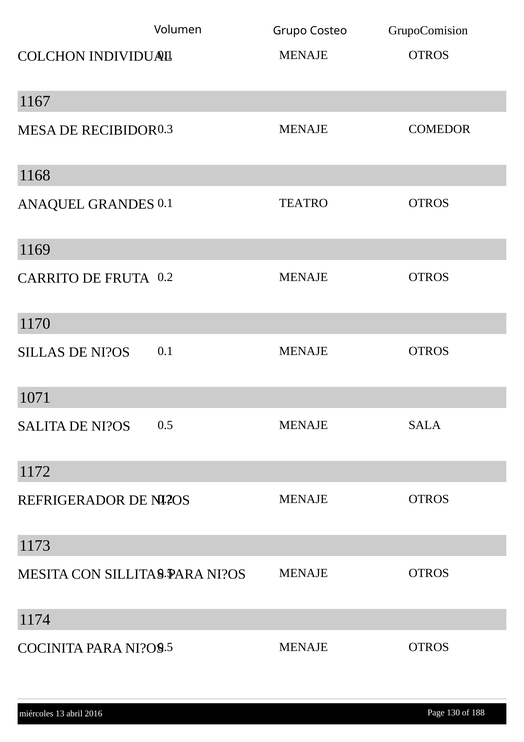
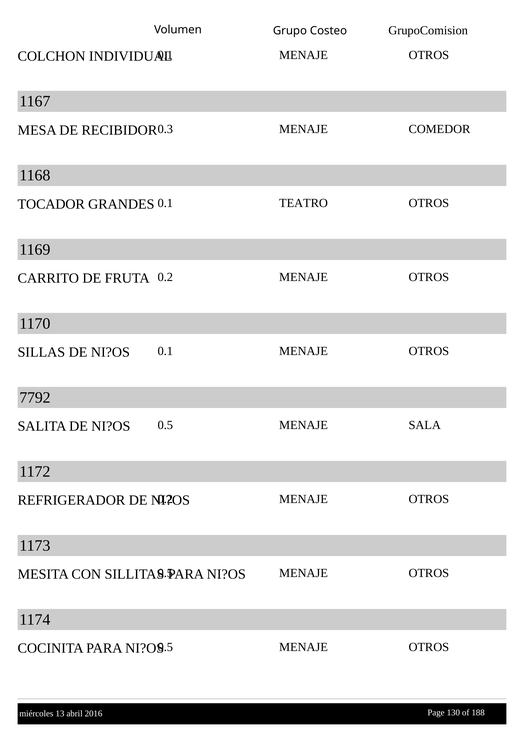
ANAQUEL: ANAQUEL -> TOCADOR
1071: 1071 -> 7792
